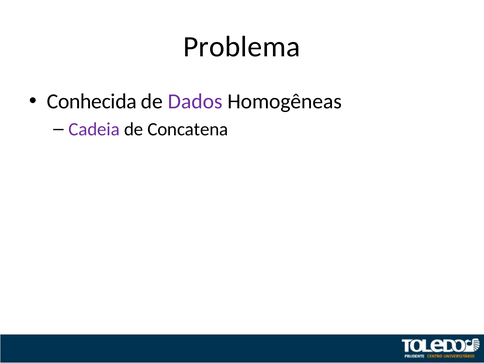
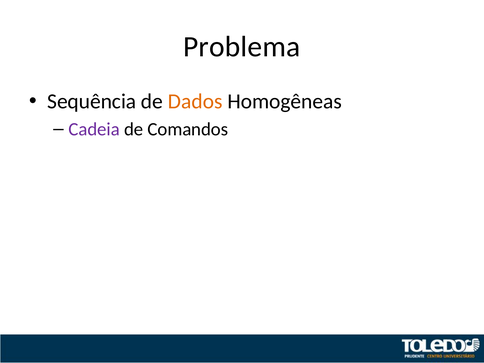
Conhecida: Conhecida -> Sequência
Dados colour: purple -> orange
Concatena: Concatena -> Comandos
